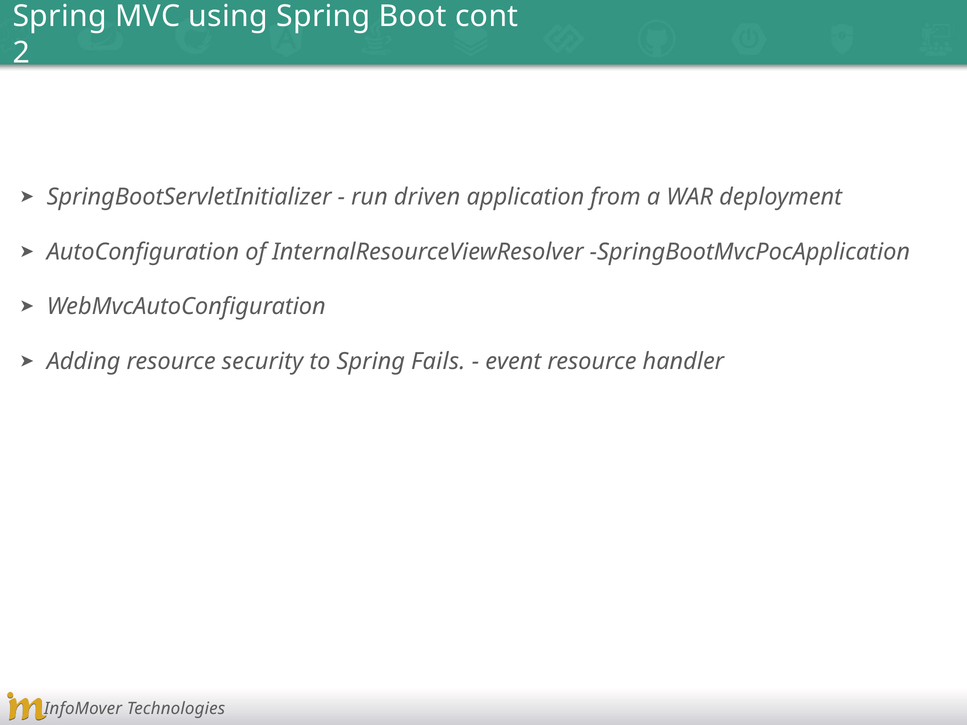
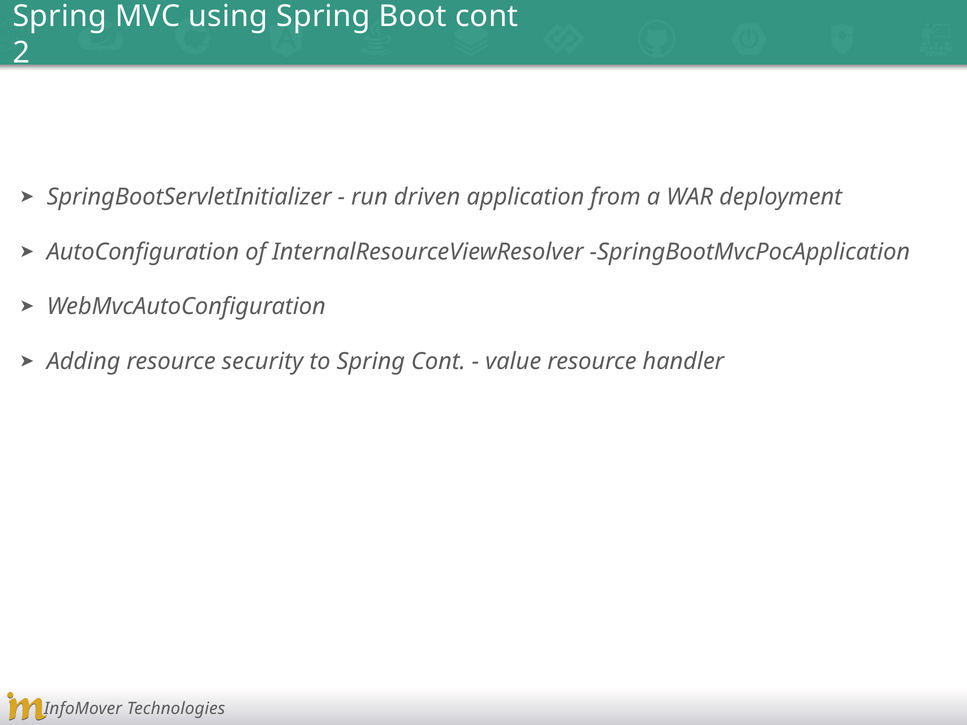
Spring Fails: Fails -> Cont
event: event -> value
